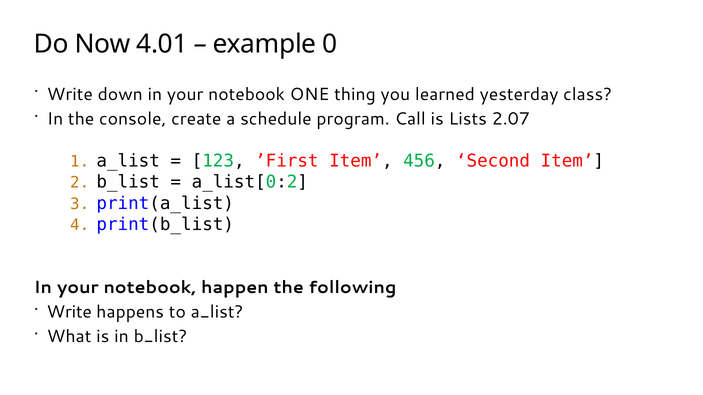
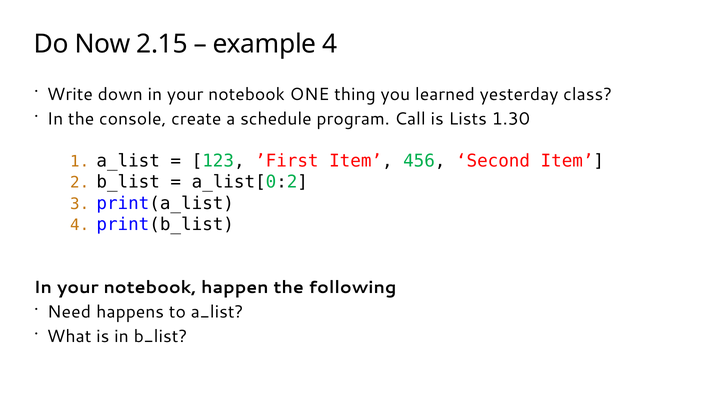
4.01: 4.01 -> 2.15
example 0: 0 -> 4
2.07: 2.07 -> 1.30
Write at (69, 312): Write -> Need
